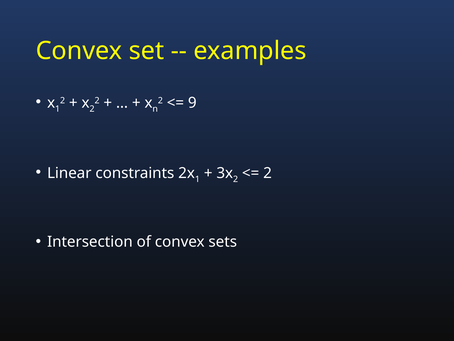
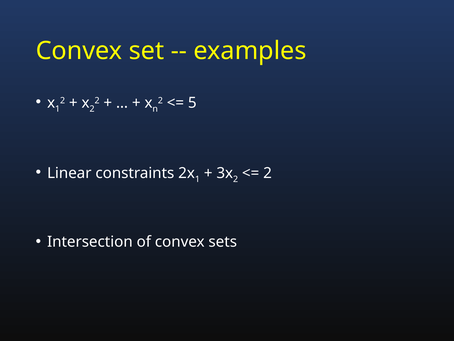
9: 9 -> 5
